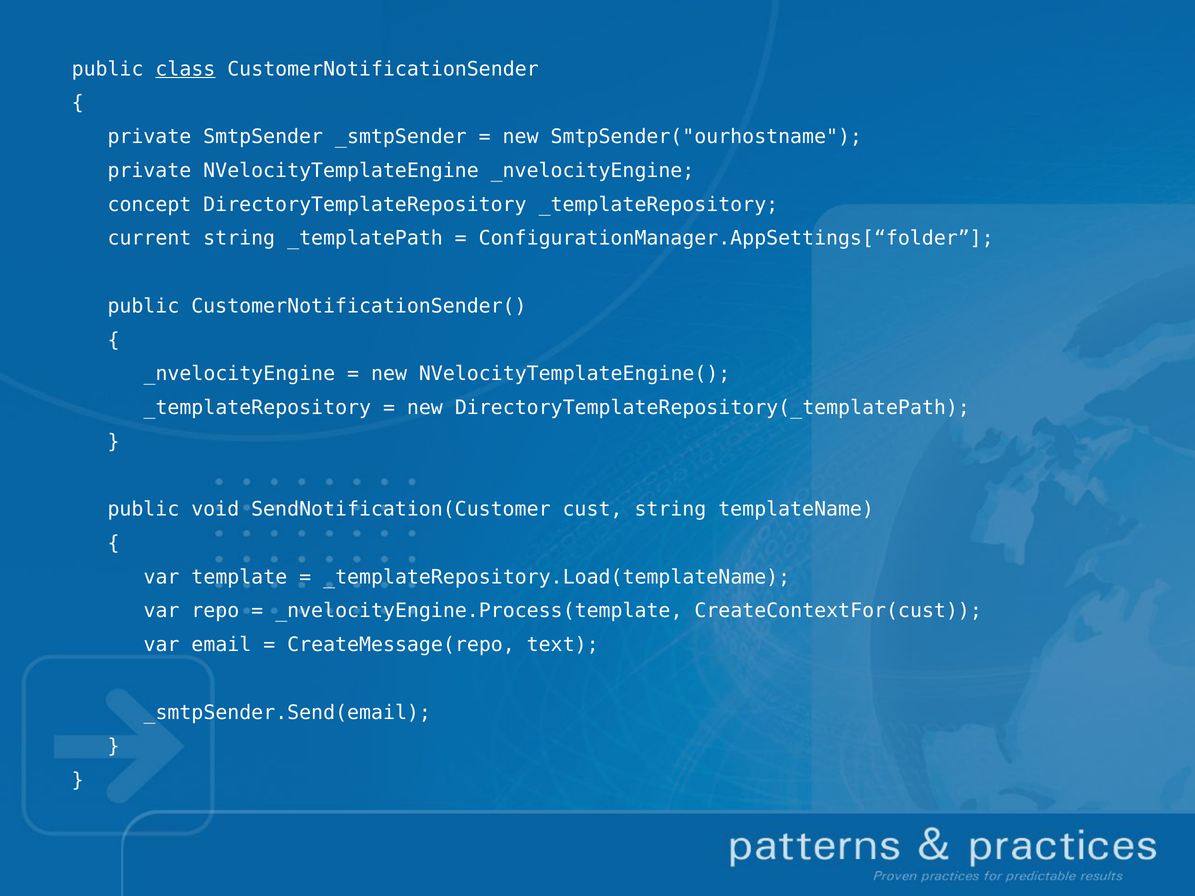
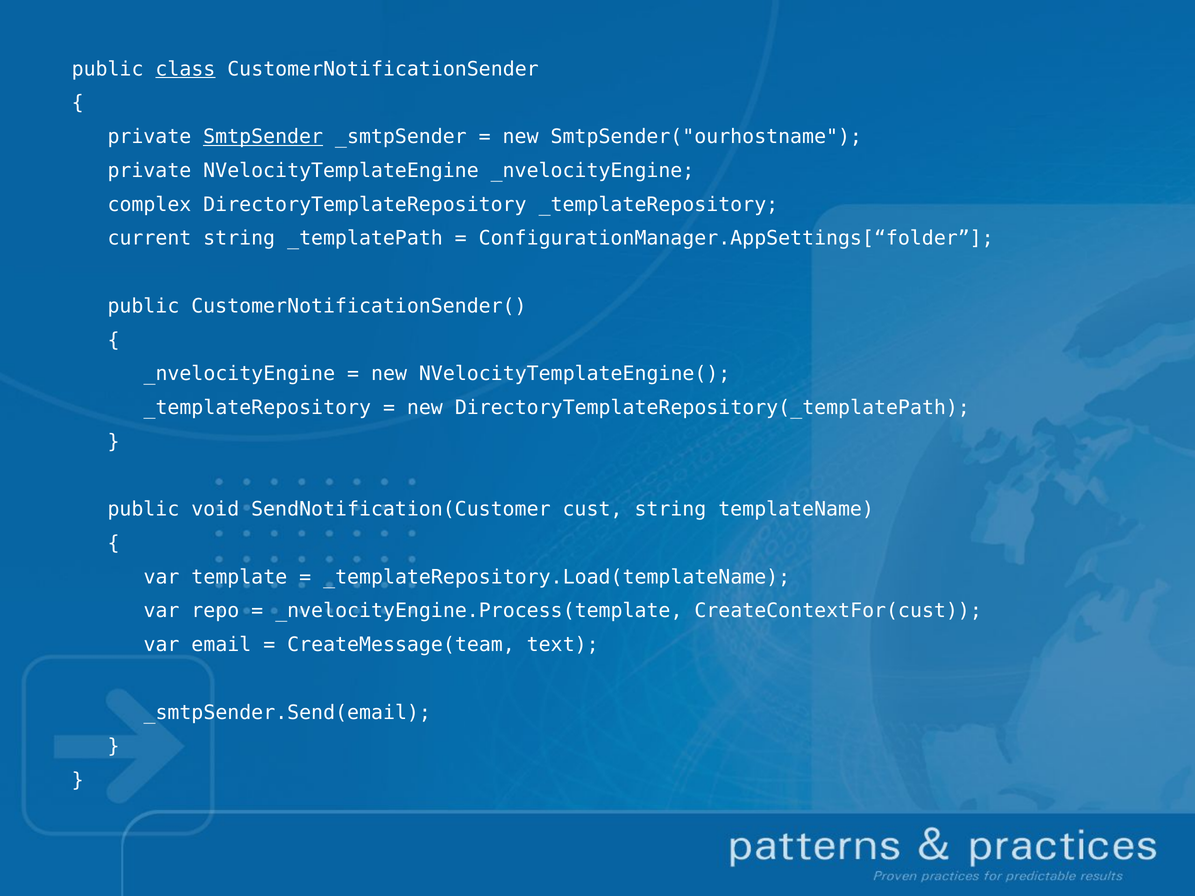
SmtpSender underline: none -> present
concept: concept -> complex
CreateMessage(repo: CreateMessage(repo -> CreateMessage(team
